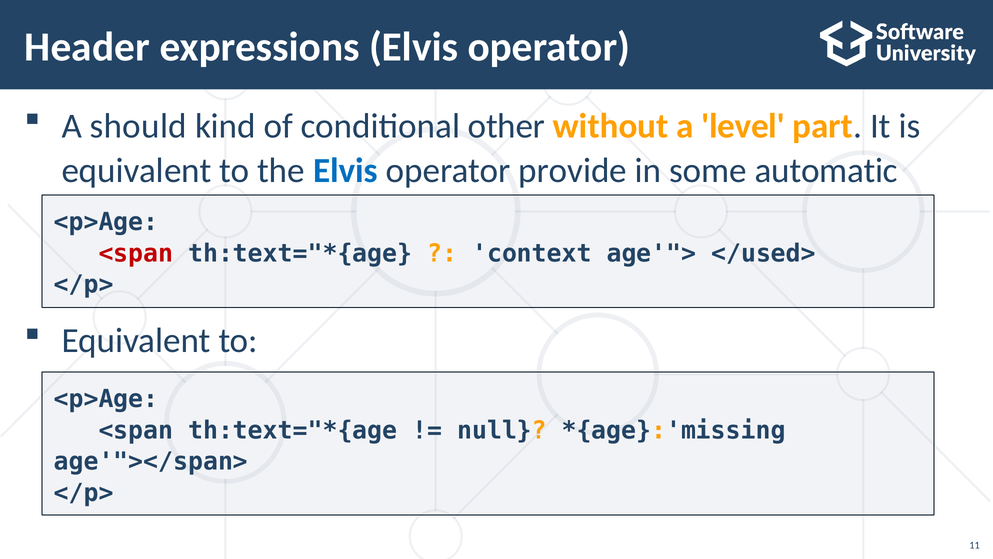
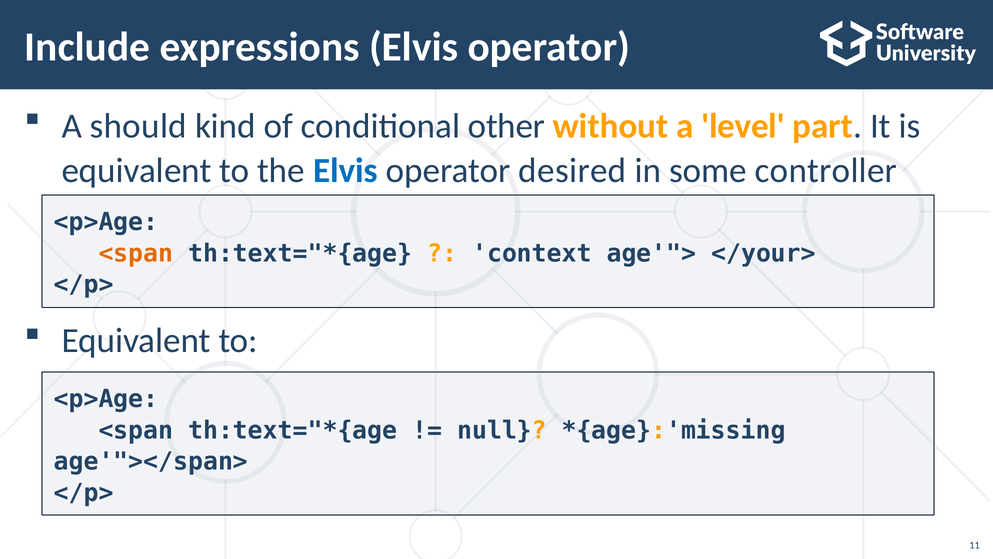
Header: Header -> Include
provide: provide -> desired
automatic: automatic -> controller
<span at (136, 253) colour: red -> orange
</used>: </used> -> </your>
